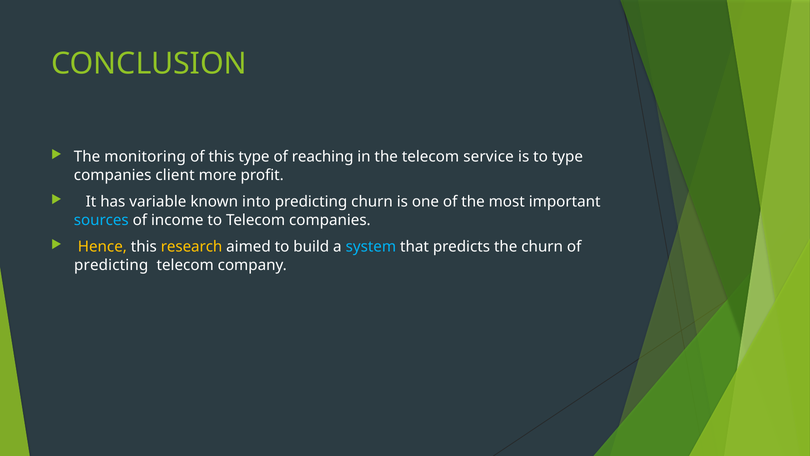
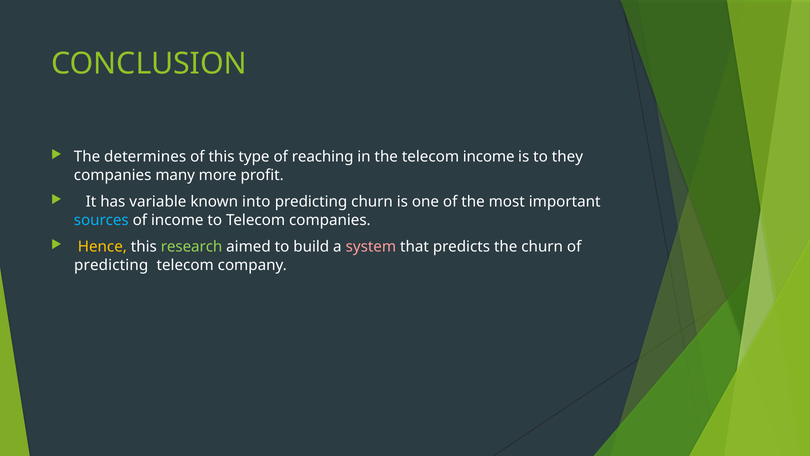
monitoring: monitoring -> determines
telecom service: service -> income
to type: type -> they
client: client -> many
research colour: yellow -> light green
system colour: light blue -> pink
